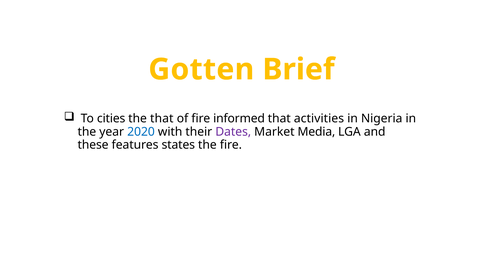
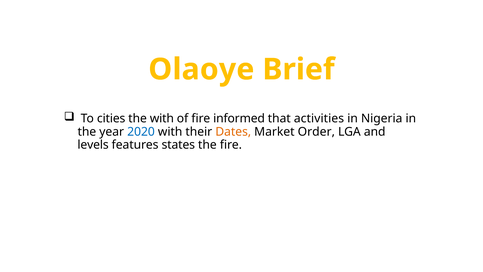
Gotten: Gotten -> Olaoye
the that: that -> with
Dates colour: purple -> orange
Media: Media -> Order
these: these -> levels
